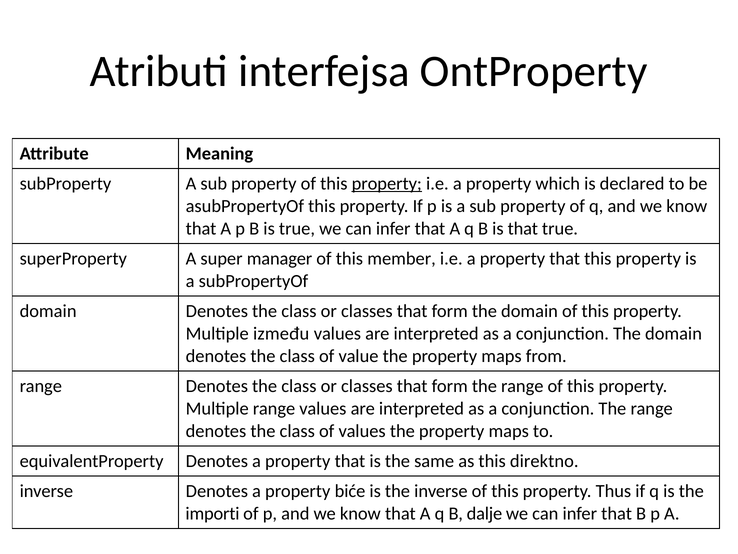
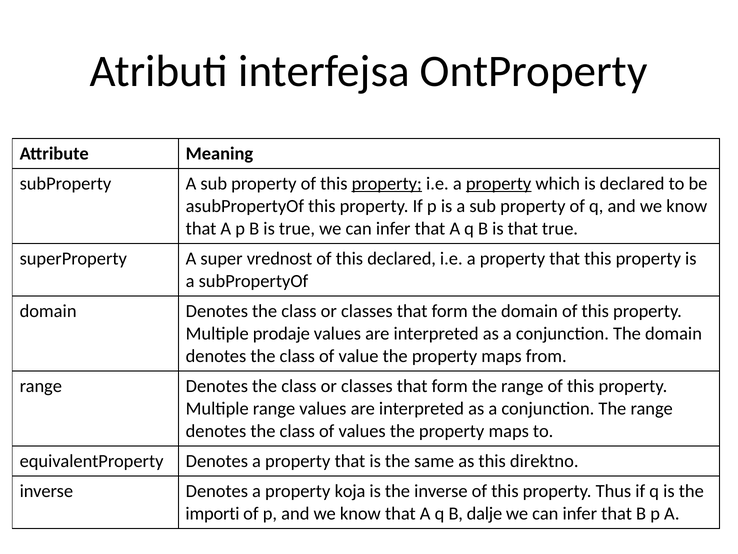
property at (499, 183) underline: none -> present
manager: manager -> vrednost
this member: member -> declared
između: između -> prodaje
biće: biće -> koja
